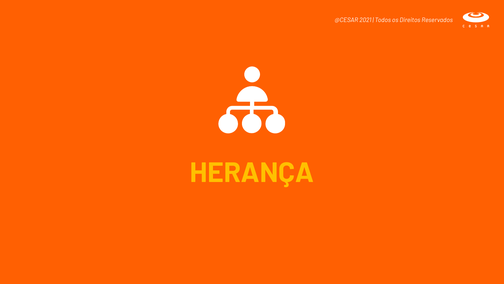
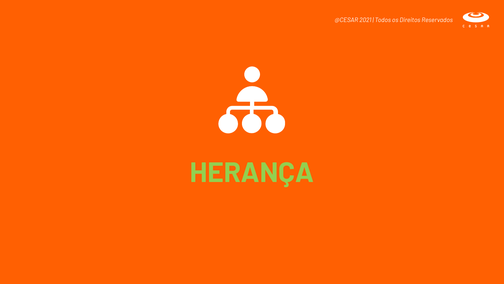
HERANÇA colour: yellow -> light green
